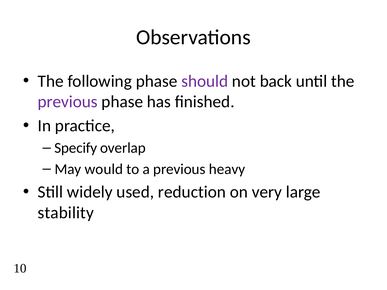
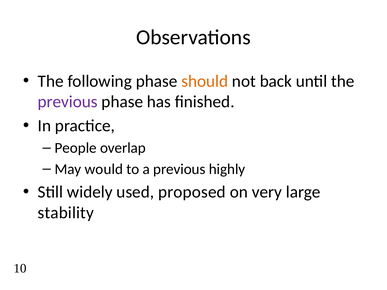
should colour: purple -> orange
Specify: Specify -> People
heavy: heavy -> highly
reduction: reduction -> proposed
